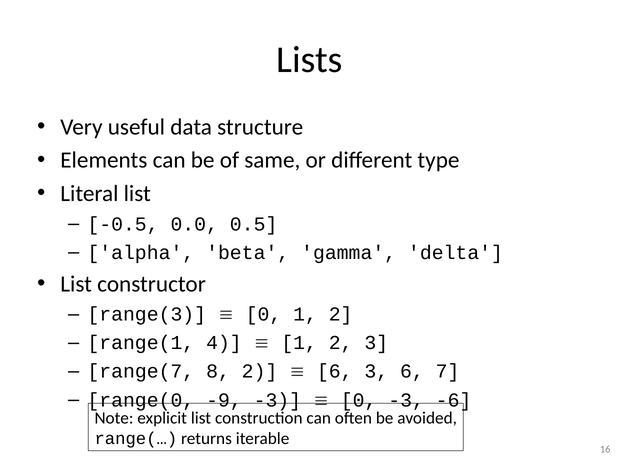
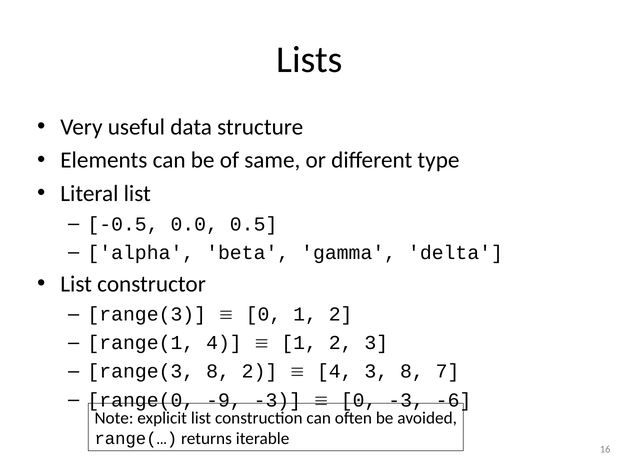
range(7 at (141, 372): range(7 -> range(3
6 at (335, 372): 6 -> 4
3 6: 6 -> 8
